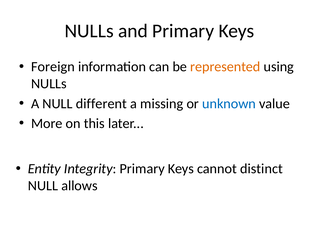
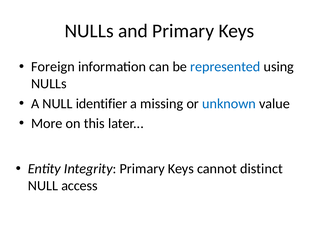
represented colour: orange -> blue
different: different -> identifier
allows: allows -> access
